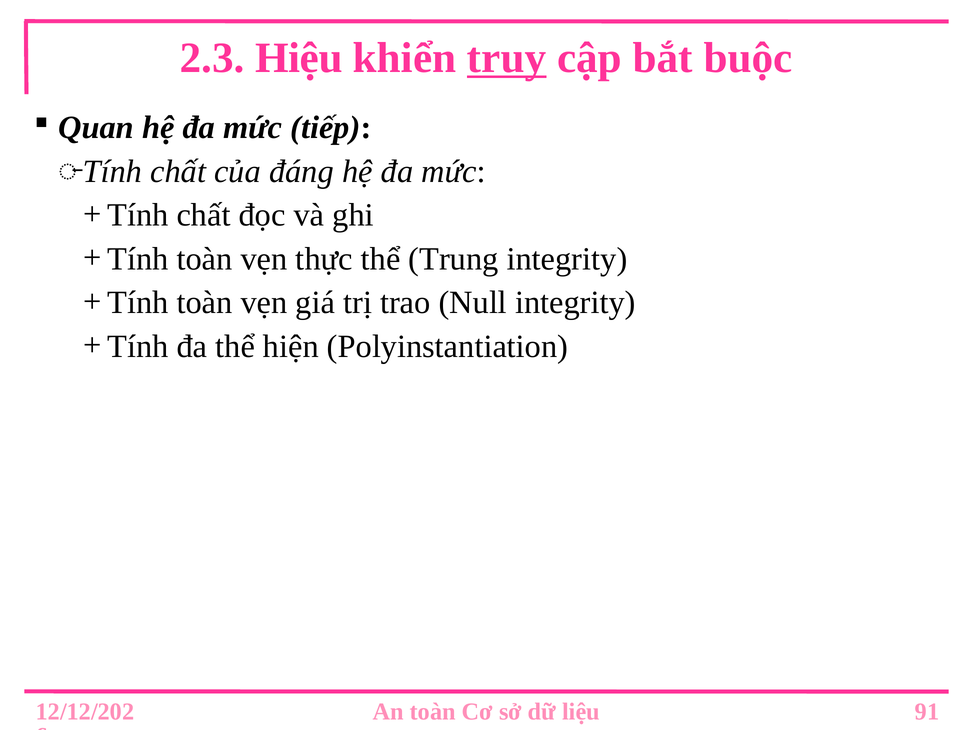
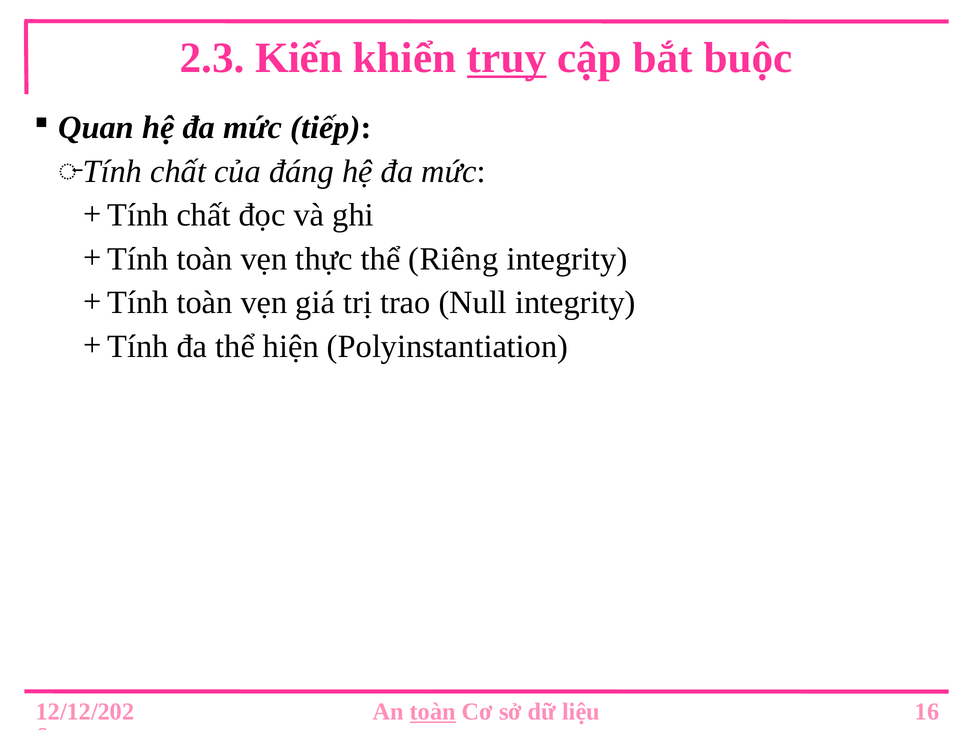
Hiệu: Hiệu -> Kiến
Trung: Trung -> Riêng
toàn at (433, 712) underline: none -> present
91: 91 -> 16
